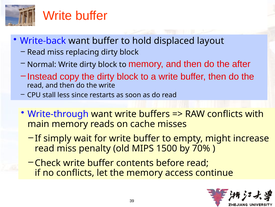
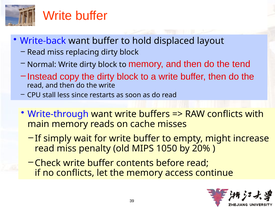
after: after -> tend
1500: 1500 -> 1050
70%: 70% -> 20%
